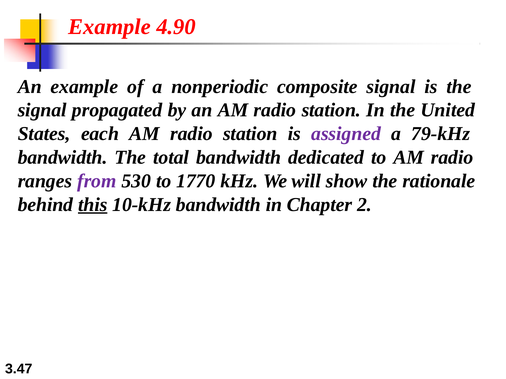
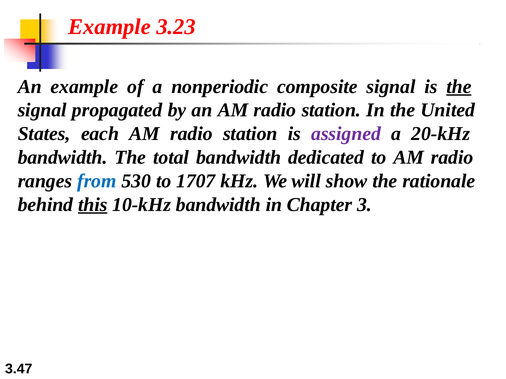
4.90: 4.90 -> 3.23
the at (459, 87) underline: none -> present
79-kHz: 79-kHz -> 20-kHz
from colour: purple -> blue
1770: 1770 -> 1707
2: 2 -> 3
